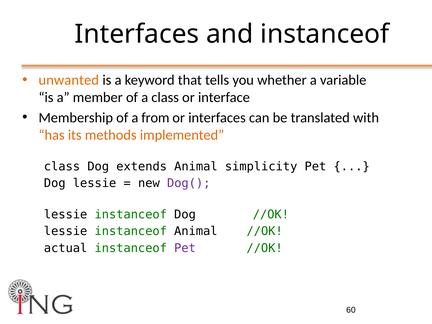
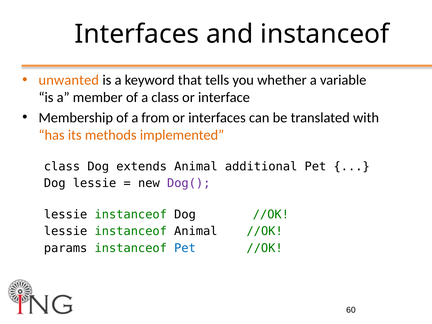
simplicity: simplicity -> additional
actual: actual -> params
Pet at (185, 248) colour: purple -> blue
